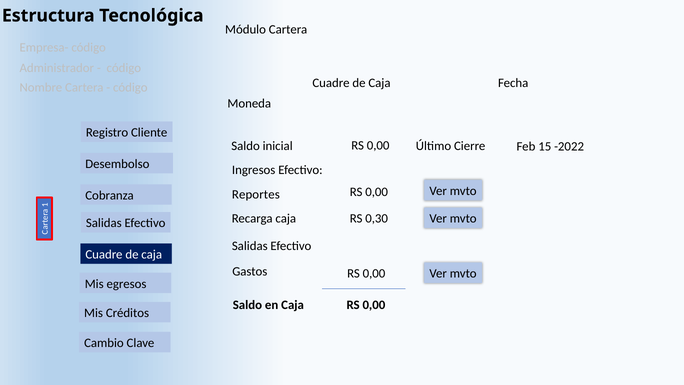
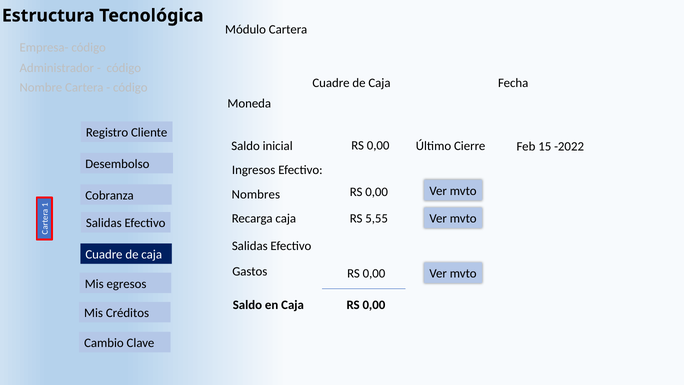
Reportes: Reportes -> Nombres
0,30: 0,30 -> 5,55
